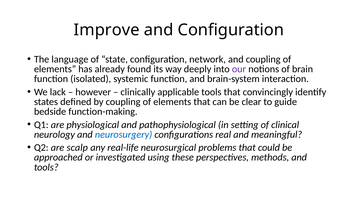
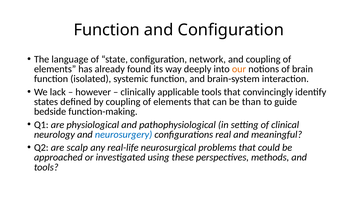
Improve at (107, 30): Improve -> Function
our colour: purple -> orange
clear: clear -> than
